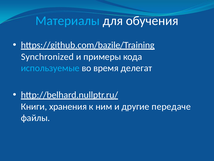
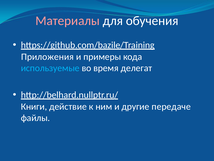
Материалы colour: light blue -> pink
Synchronized: Synchronized -> Приложения
хранения: хранения -> действие
